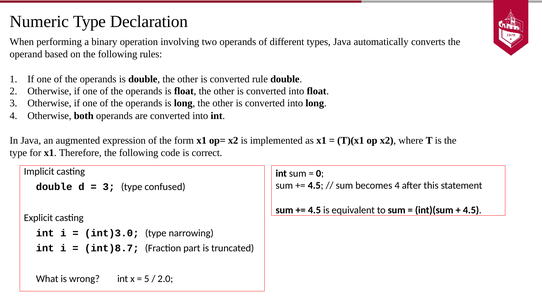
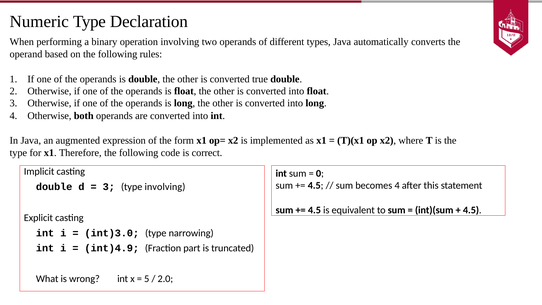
rule: rule -> true
type confused: confused -> involving
int)8.7: int)8.7 -> int)4.9
